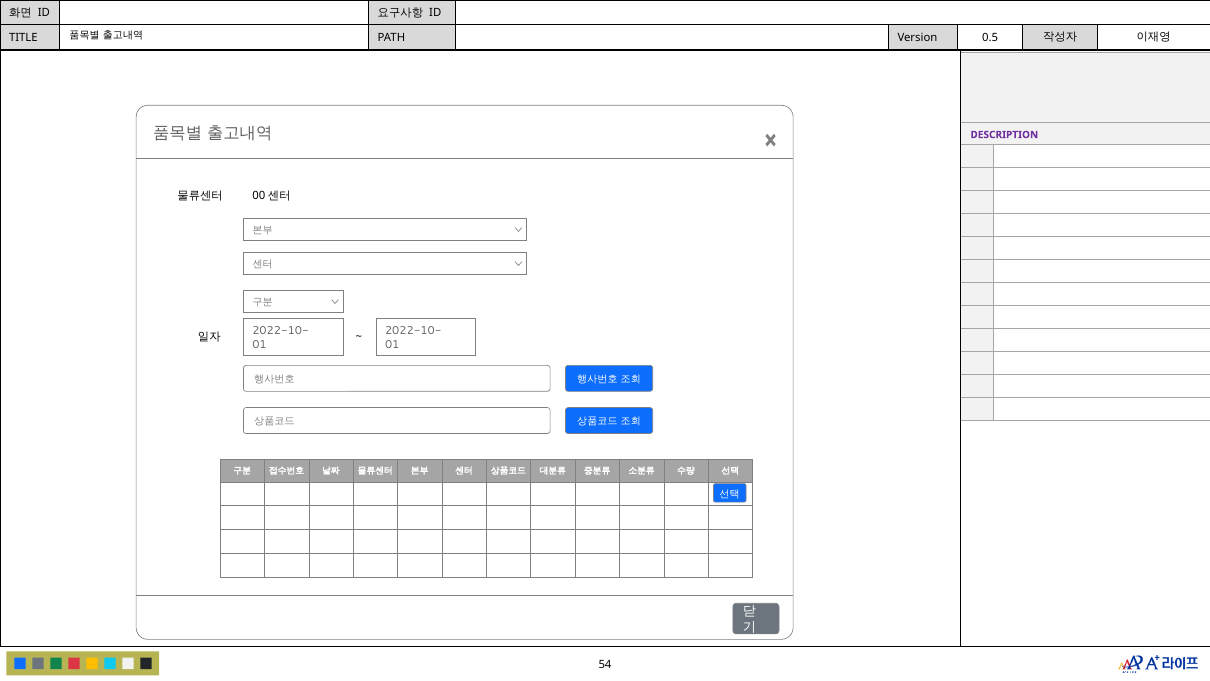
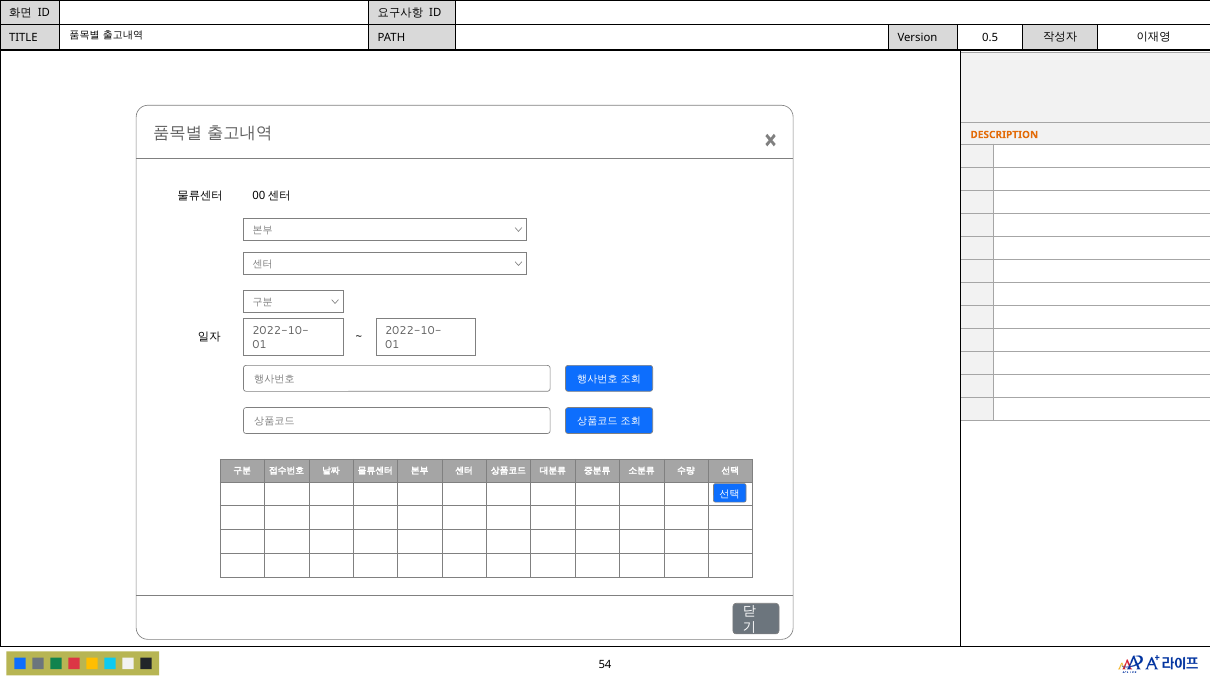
DESCRIPTION colour: purple -> orange
